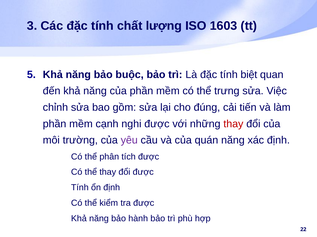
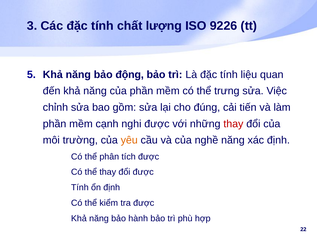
1603: 1603 -> 9226
buộc: buộc -> động
biệt: biệt -> liệu
yêu colour: purple -> orange
quán: quán -> nghề
